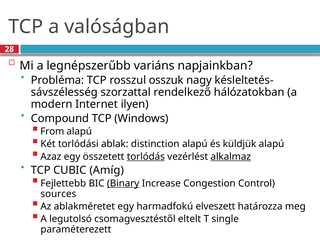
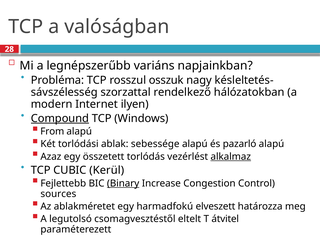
Compound underline: none -> present
distinction: distinction -> sebessége
küldjük: küldjük -> pazarló
torlódás underline: present -> none
Amíg: Amíg -> Kerül
single: single -> átvitel
